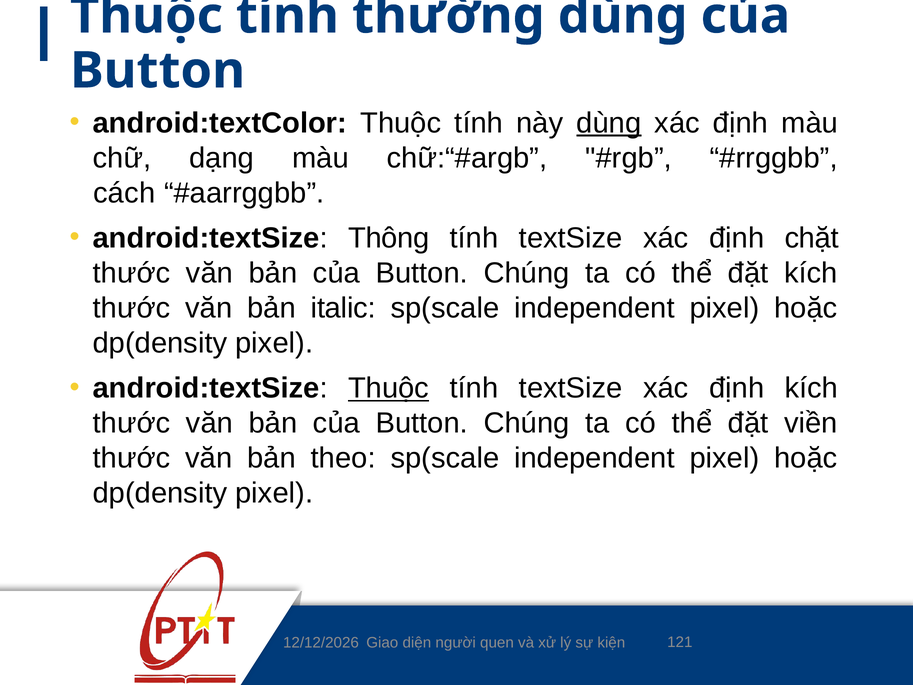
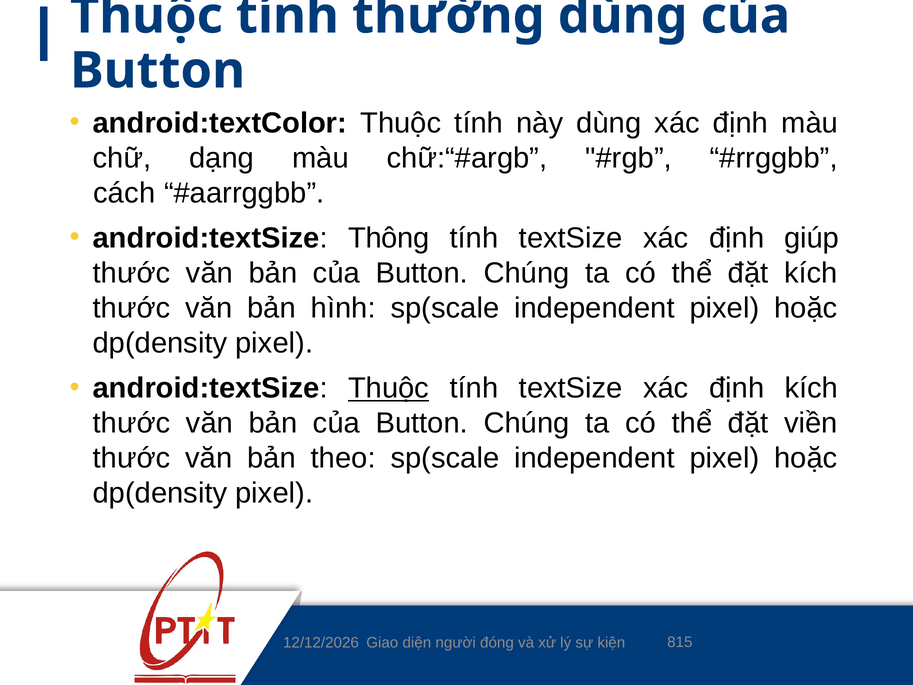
dùng at (609, 123) underline: present -> none
chặt: chặt -> giúp
italic: italic -> hình
quen: quen -> đóng
121: 121 -> 815
